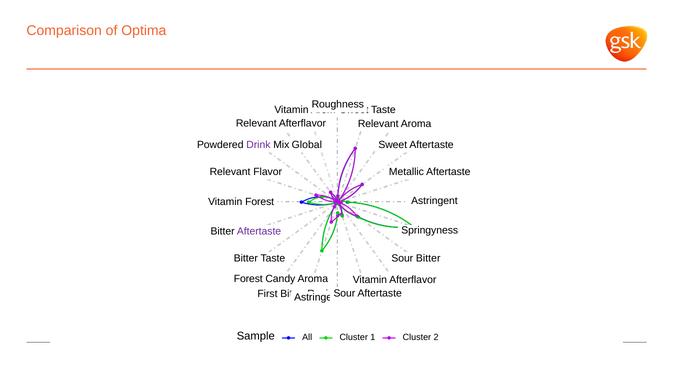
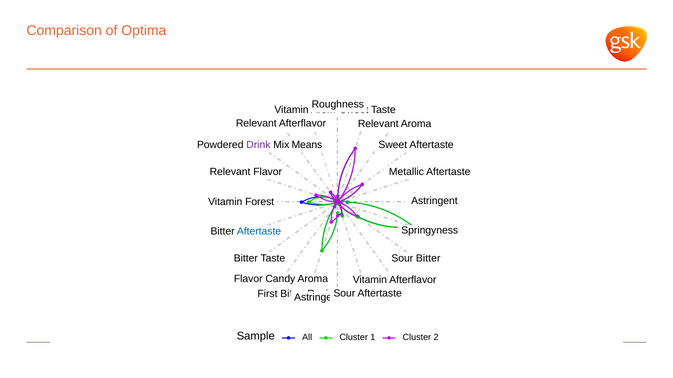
Global: Global -> Means
Aftertaste at (259, 232) colour: purple -> blue
Forest at (248, 279): Forest -> Flavor
